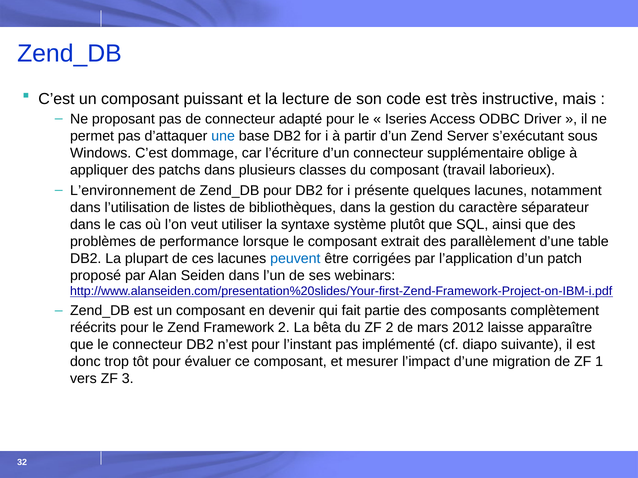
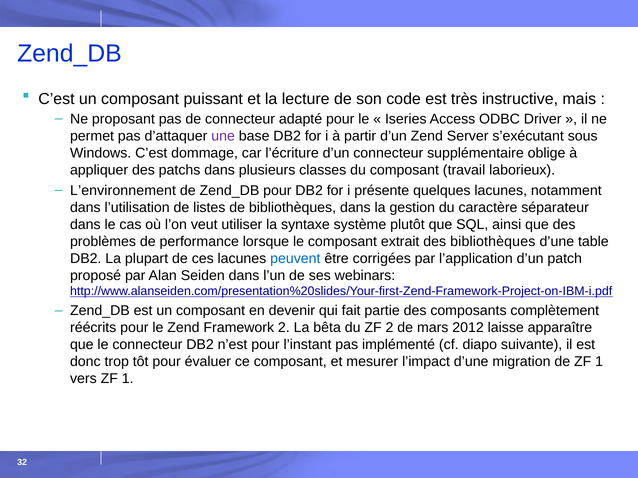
une colour: blue -> purple
des parallèlement: parallèlement -> bibliothèques
vers ZF 3: 3 -> 1
